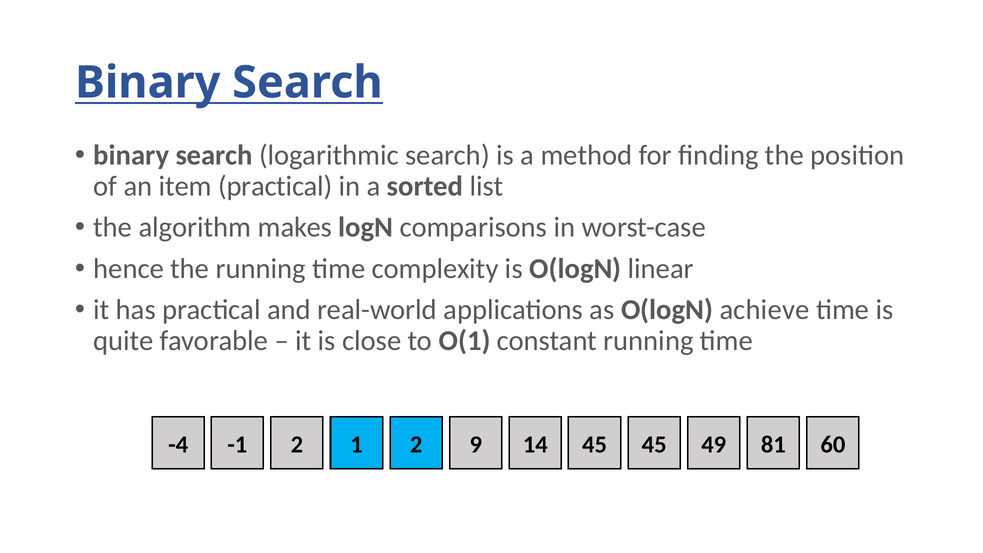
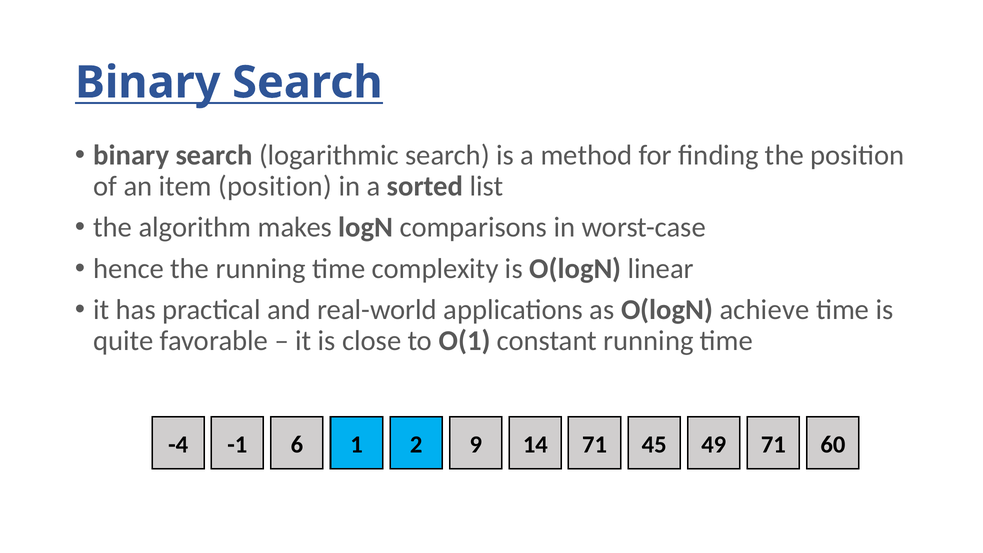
item practical: practical -> position
-1 2: 2 -> 6
14 45: 45 -> 71
49 81: 81 -> 71
